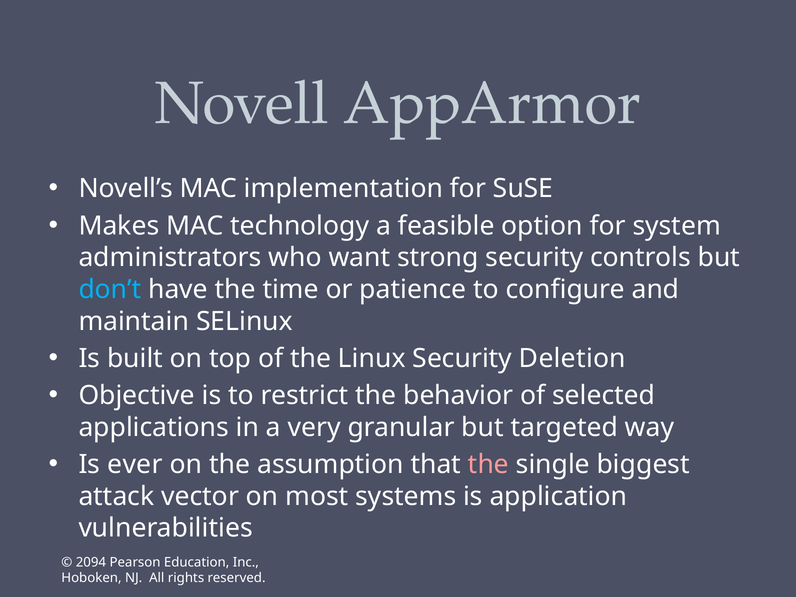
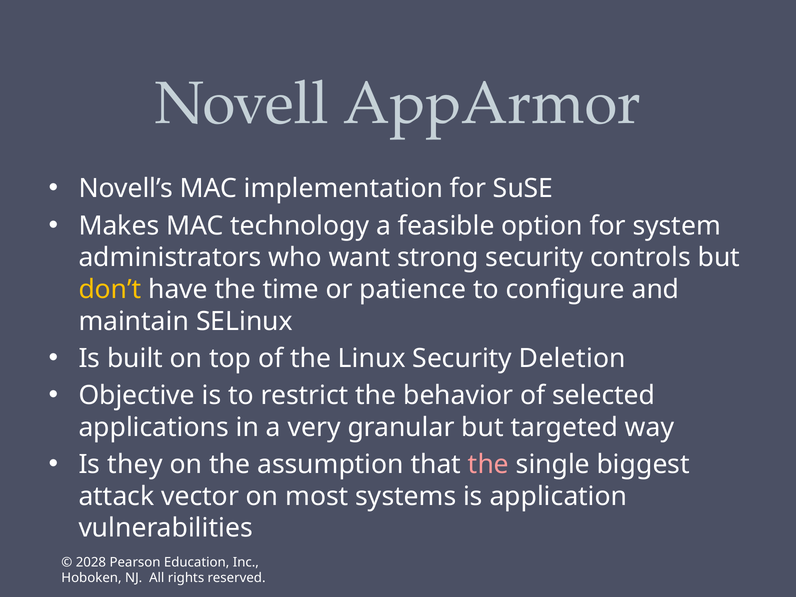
don’t colour: light blue -> yellow
ever: ever -> they
2094: 2094 -> 2028
